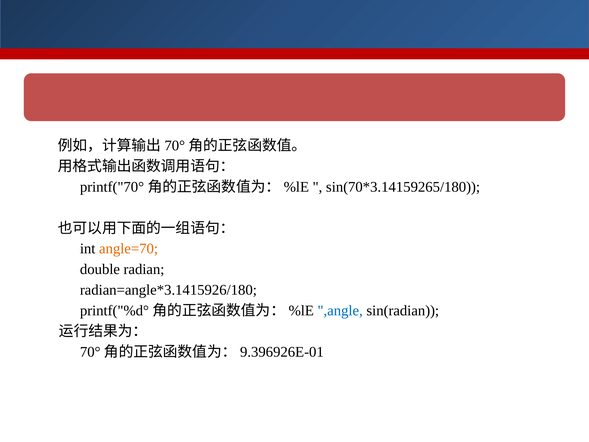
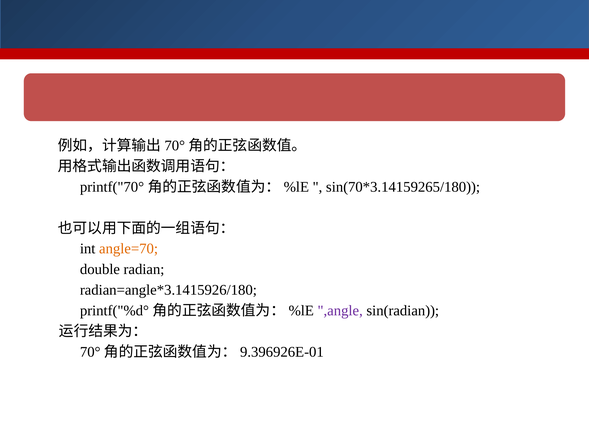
,angle colour: blue -> purple
